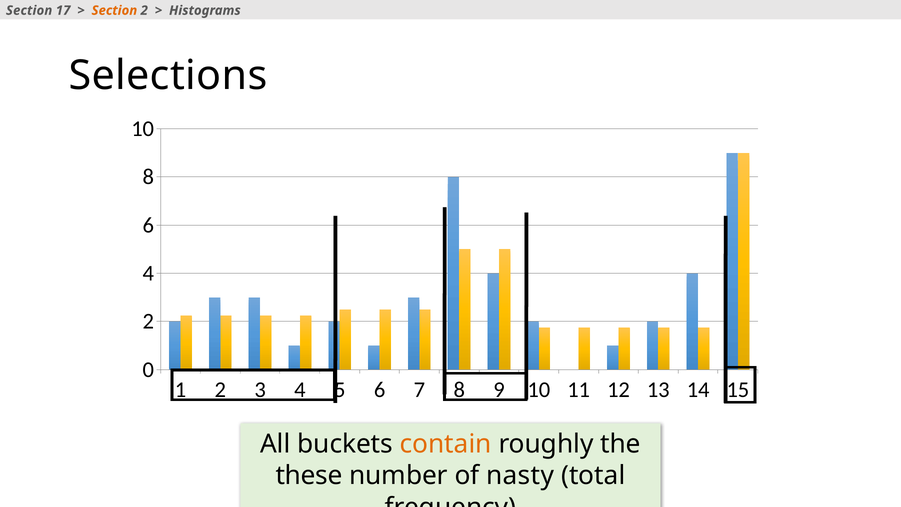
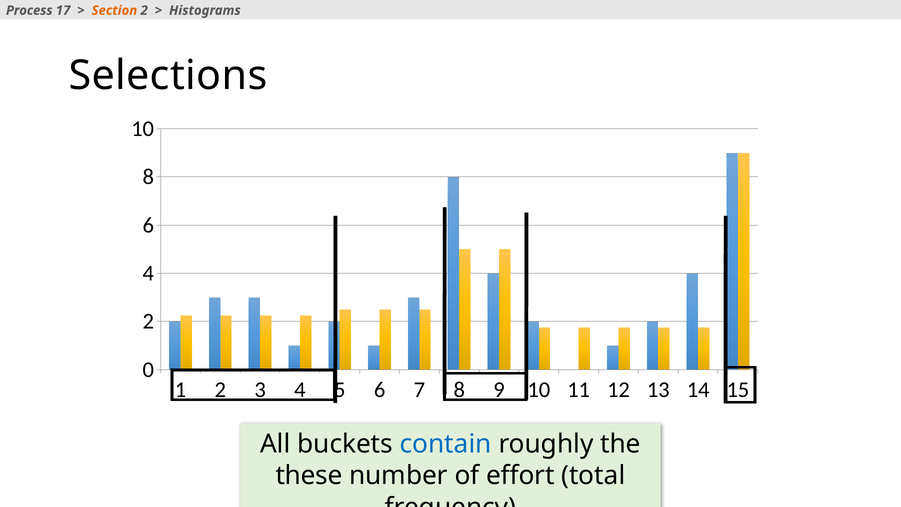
Section at (29, 10): Section -> Process
contain colour: orange -> blue
nasty: nasty -> effort
